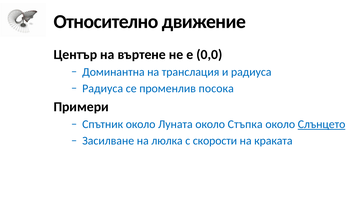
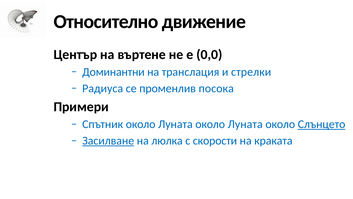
Доминантна: Доминантна -> Доминантни
и радиуса: радиуса -> стрелки
Луната около Стъпка: Стъпка -> Луната
Засилване underline: none -> present
